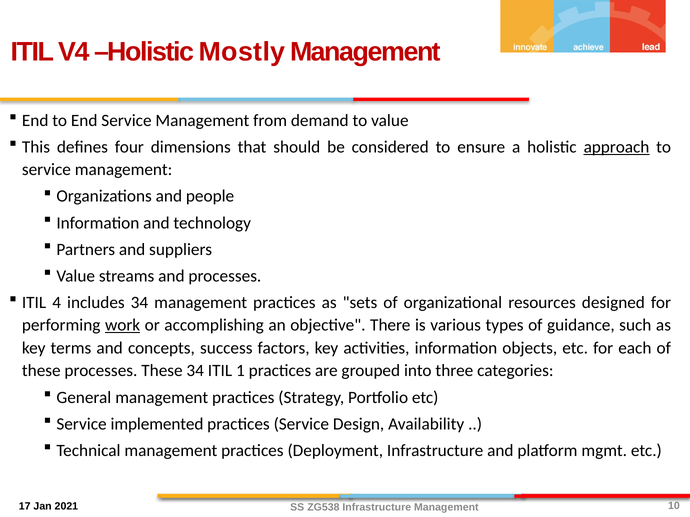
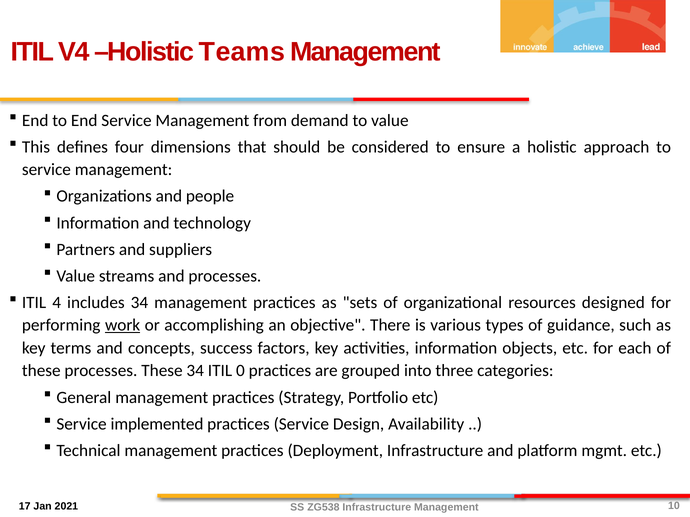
Mostly: Mostly -> Teams
approach underline: present -> none
1: 1 -> 0
